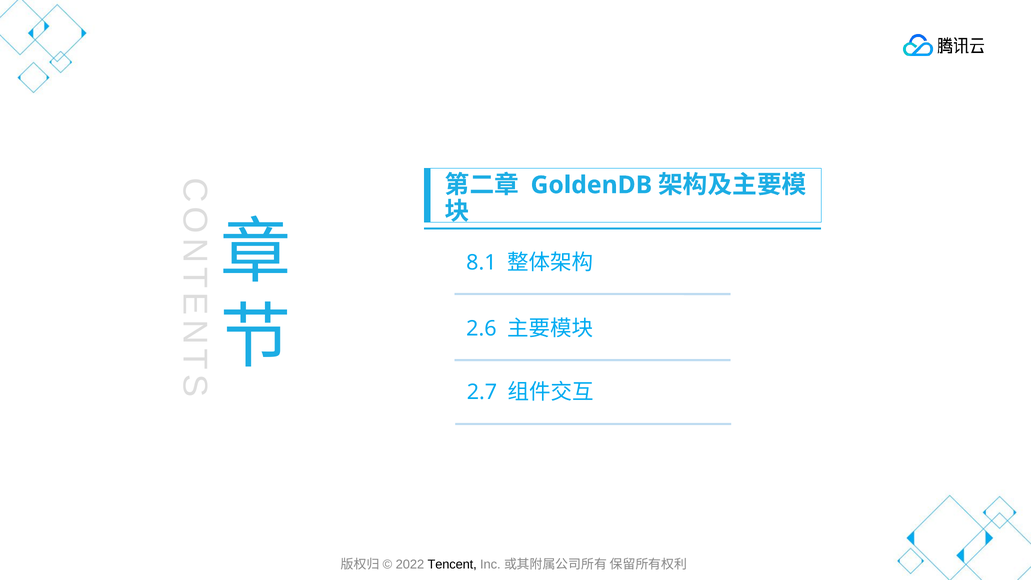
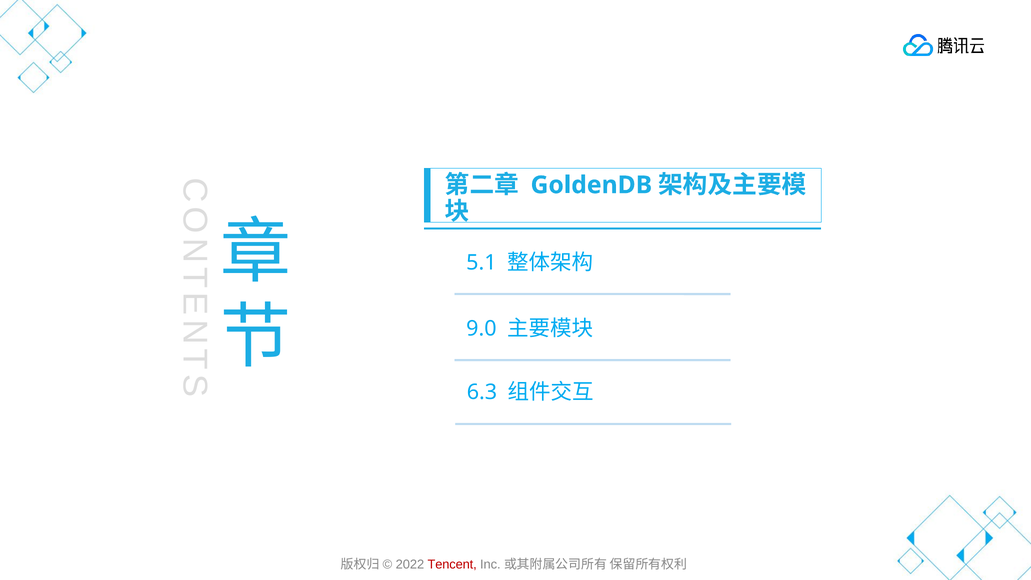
8.1: 8.1 -> 5.1
2.6: 2.6 -> 9.0
2.7: 2.7 -> 6.3
Tencent colour: black -> red
